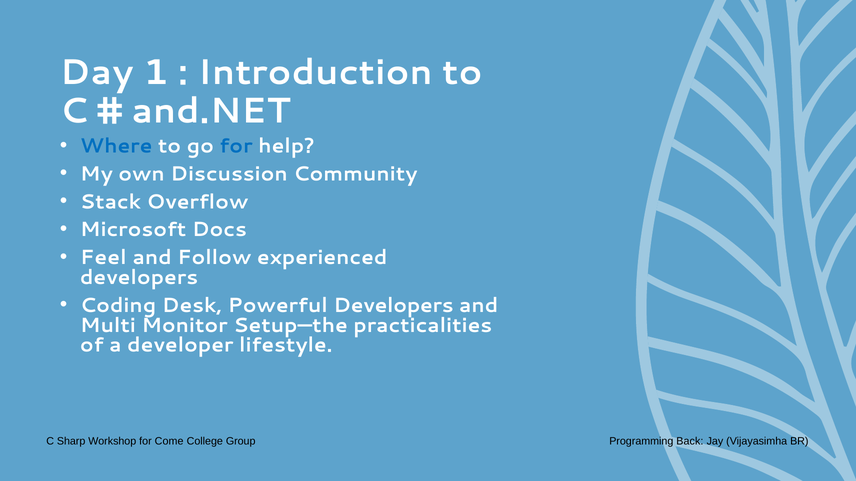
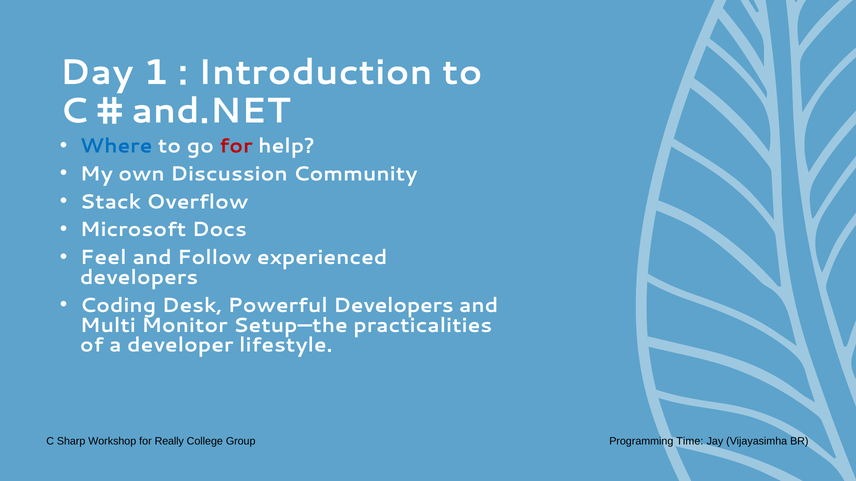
for at (236, 146) colour: blue -> red
Come: Come -> Really
Back: Back -> Time
